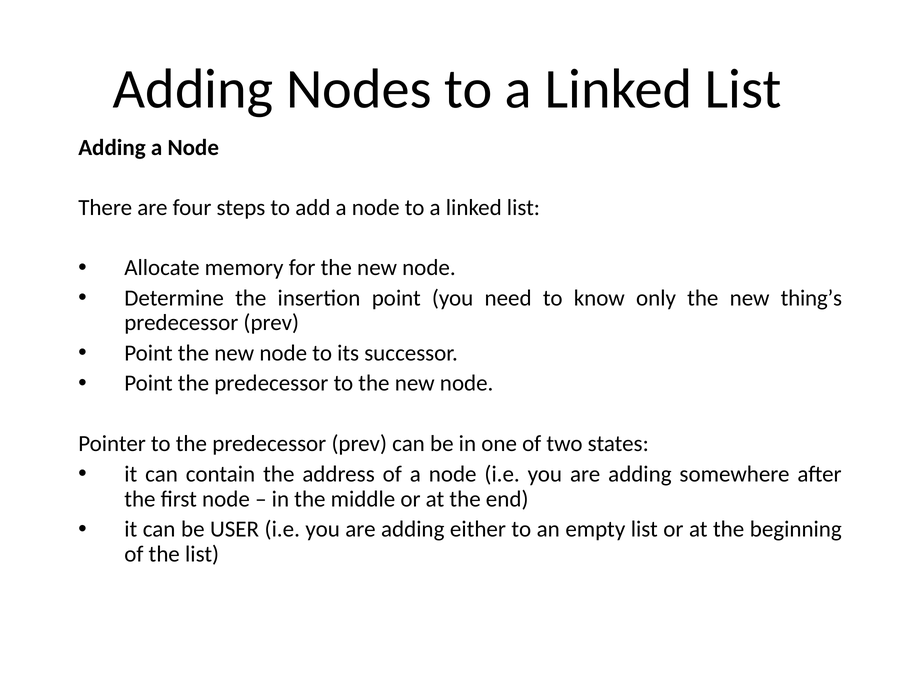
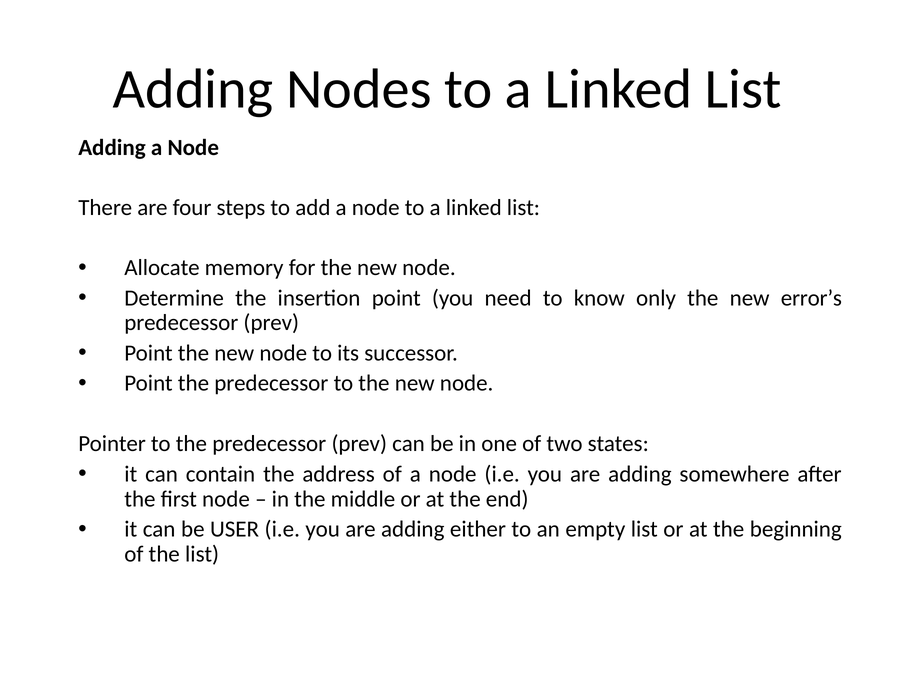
thing’s: thing’s -> error’s
